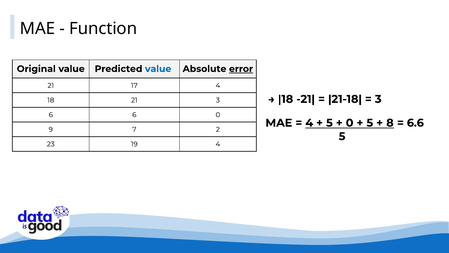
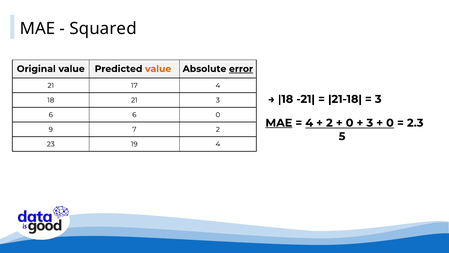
Function: Function -> Squared
value at (158, 69) colour: blue -> orange
MAE at (279, 123) underline: none -> present
5 at (329, 123): 5 -> 2
5 at (370, 123): 5 -> 3
8 at (390, 123): 8 -> 0
6.6: 6.6 -> 2.3
